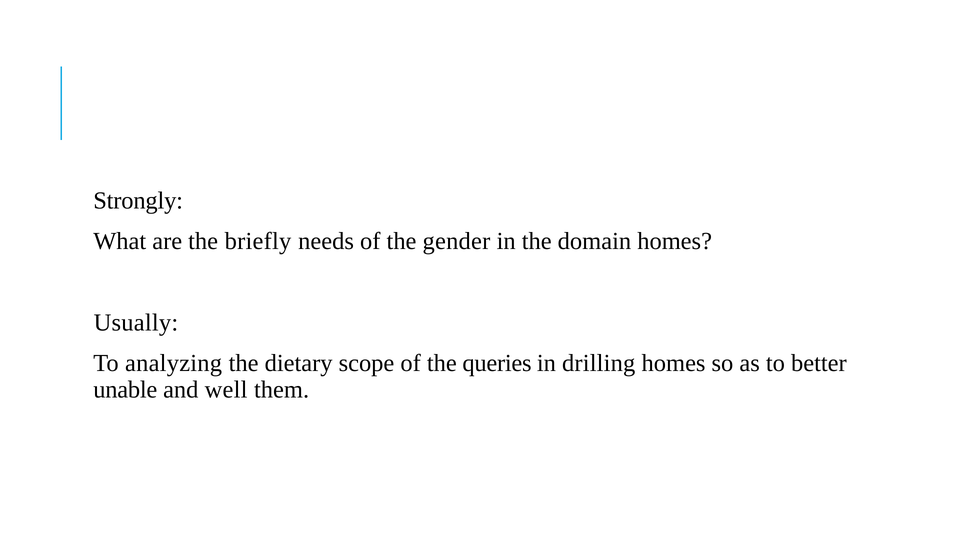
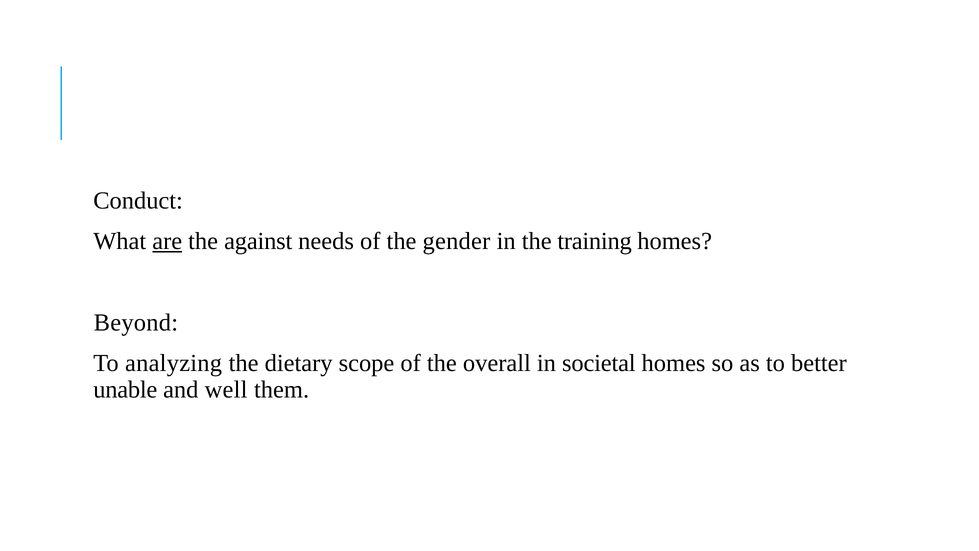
Strongly: Strongly -> Conduct
are underline: none -> present
briefly: briefly -> against
domain: domain -> training
Usually: Usually -> Beyond
queries: queries -> overall
drilling: drilling -> societal
